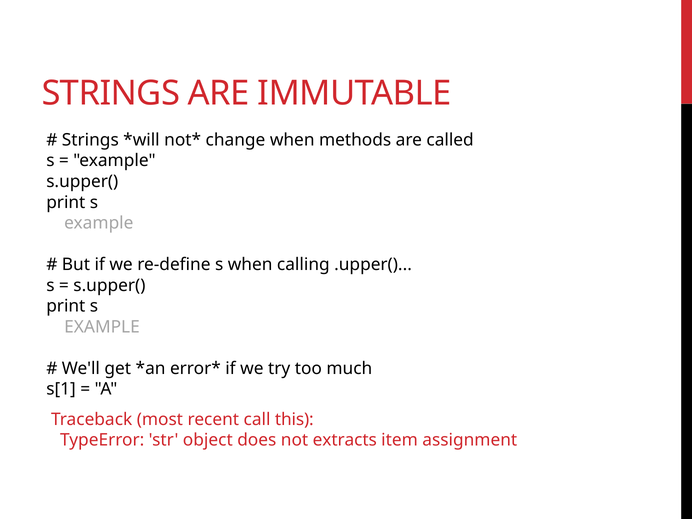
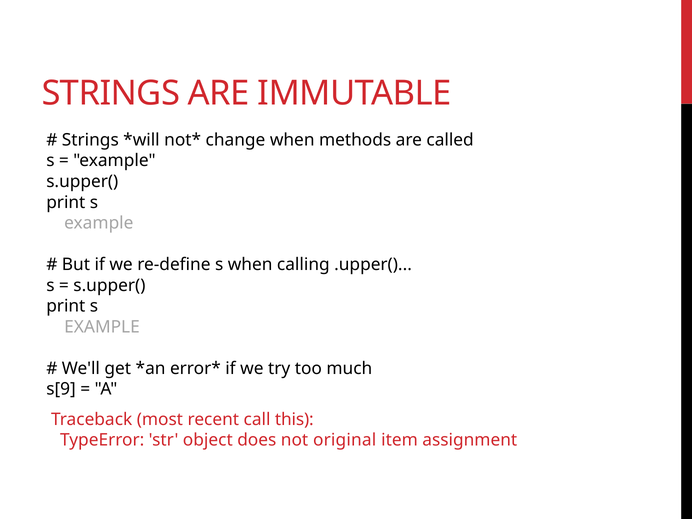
s[1: s[1 -> s[9
extracts: extracts -> original
